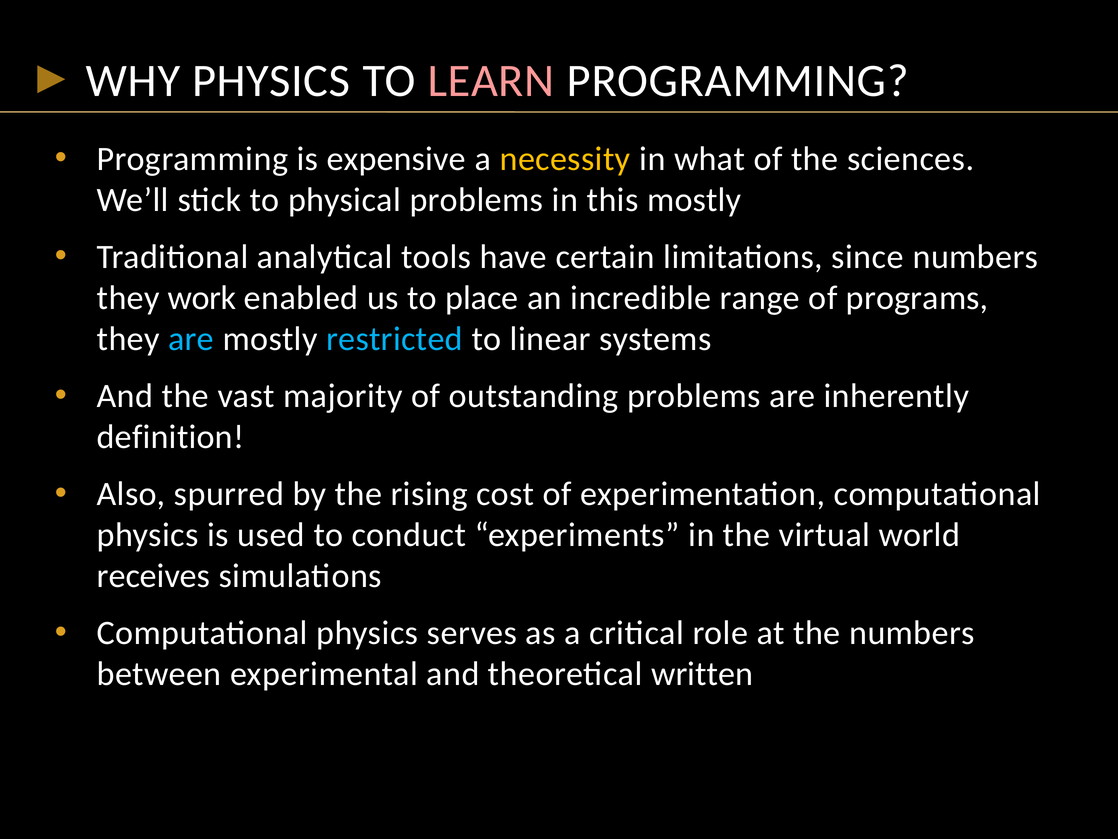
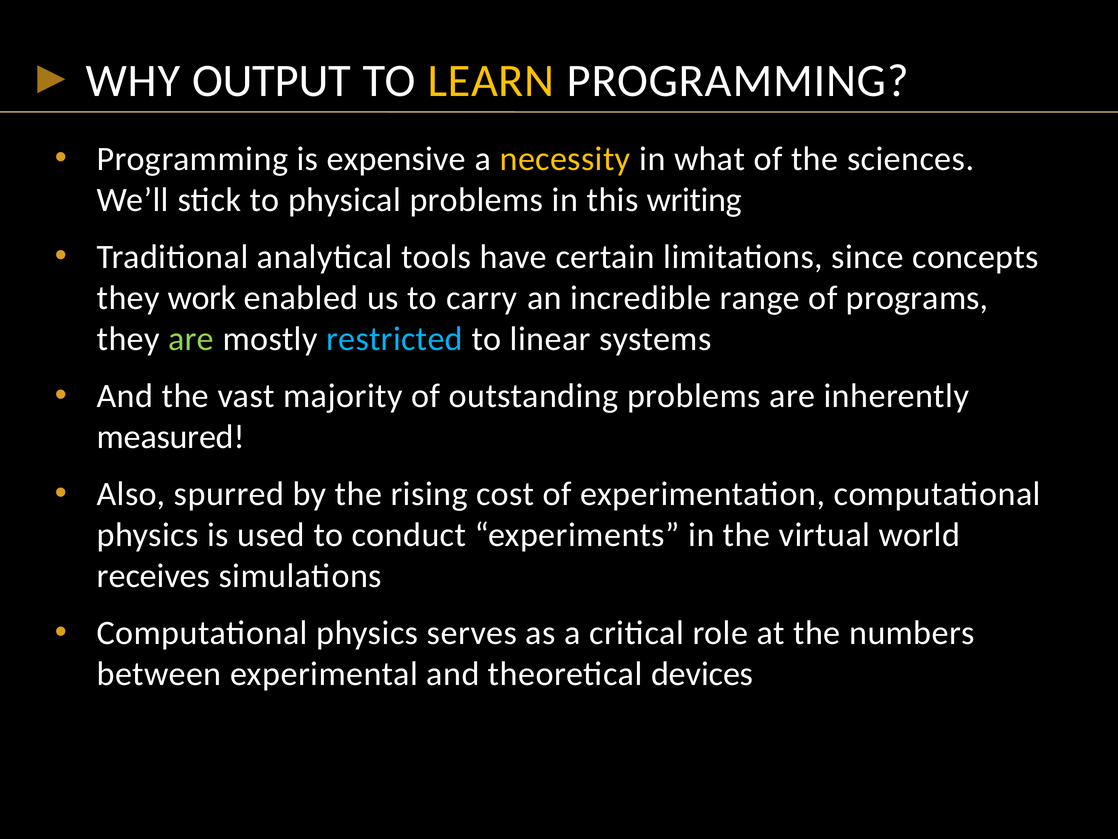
WHY PHYSICS: PHYSICS -> OUTPUT
LEARN colour: pink -> yellow
this mostly: mostly -> writing
since numbers: numbers -> concepts
place: place -> carry
are at (191, 339) colour: light blue -> light green
definition: definition -> measured
written: written -> devices
